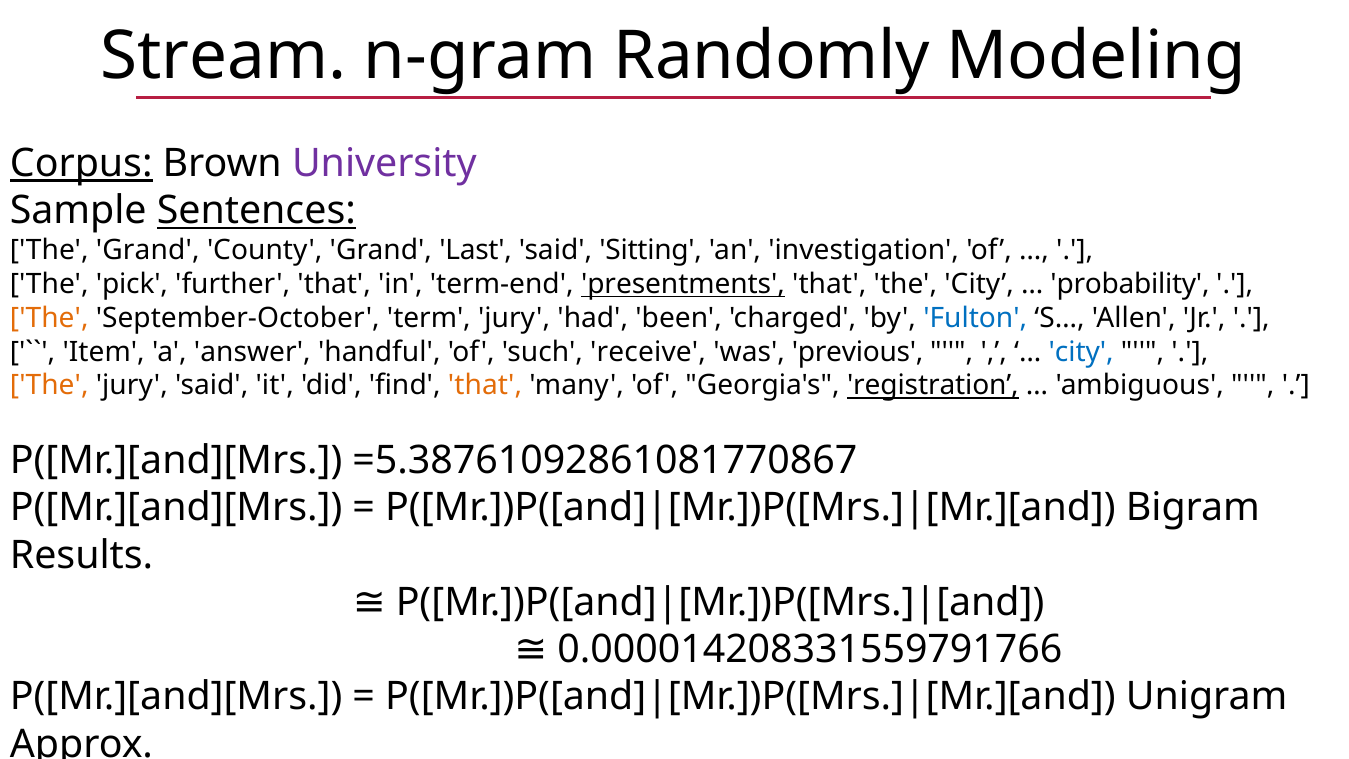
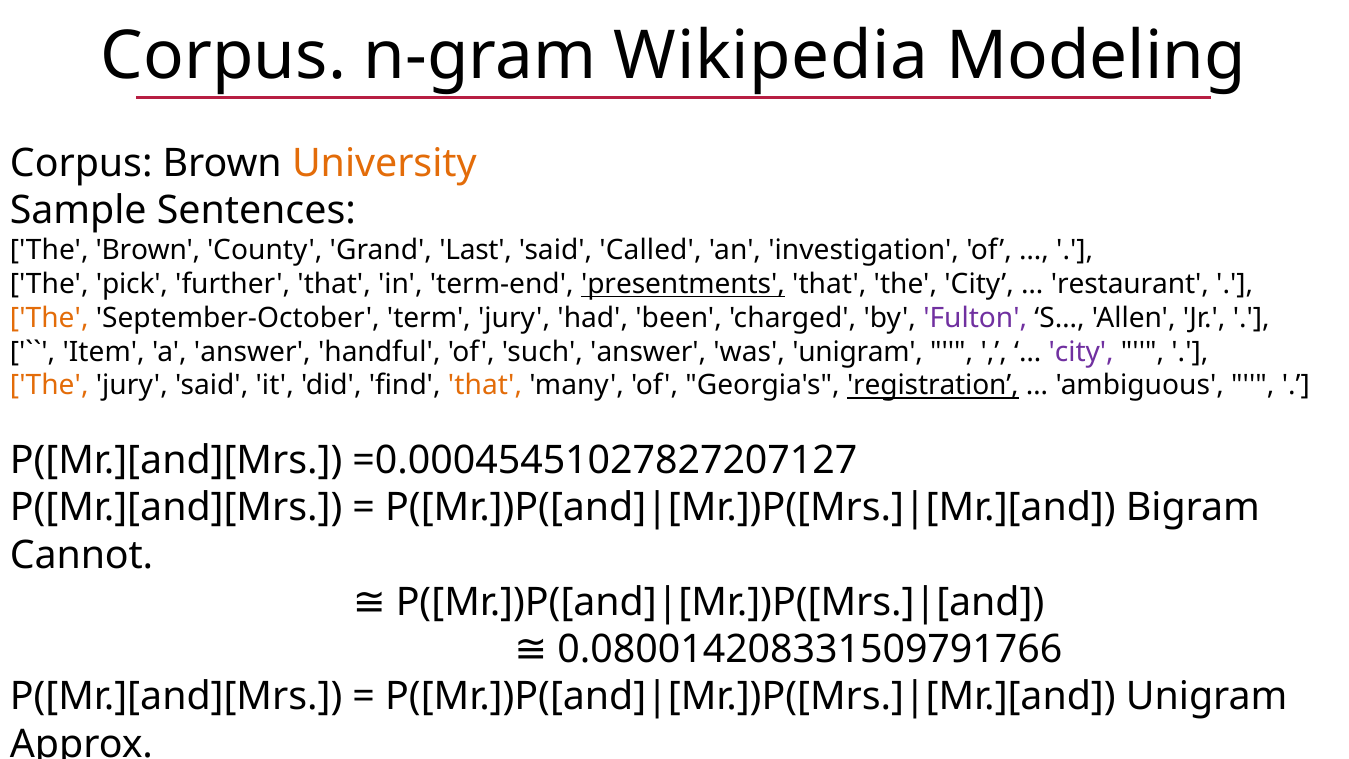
Stream at (224, 56): Stream -> Corpus
Randomly: Randomly -> Wikipedia
Corpus at (81, 164) underline: present -> none
University colour: purple -> orange
Sentences underline: present -> none
The Grand: Grand -> Brown
Sitting: Sitting -> Called
probability: probability -> restaurant
Fulton colour: blue -> purple
such receive: receive -> answer
was previous: previous -> unigram
city at (1081, 352) colour: blue -> purple
=5.38761092861081770867: =5.38761092861081770867 -> =0.00045451027827207127
Results: Results -> Cannot
0.000014208331559791766: 0.000014208331559791766 -> 0.080014208331509791766
